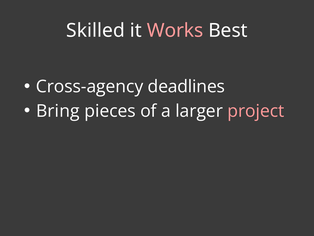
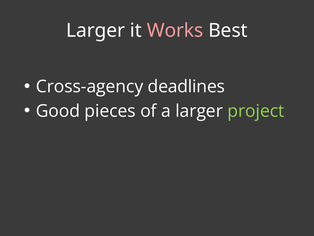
Skilled at (96, 30): Skilled -> Larger
Bring: Bring -> Good
project colour: pink -> light green
